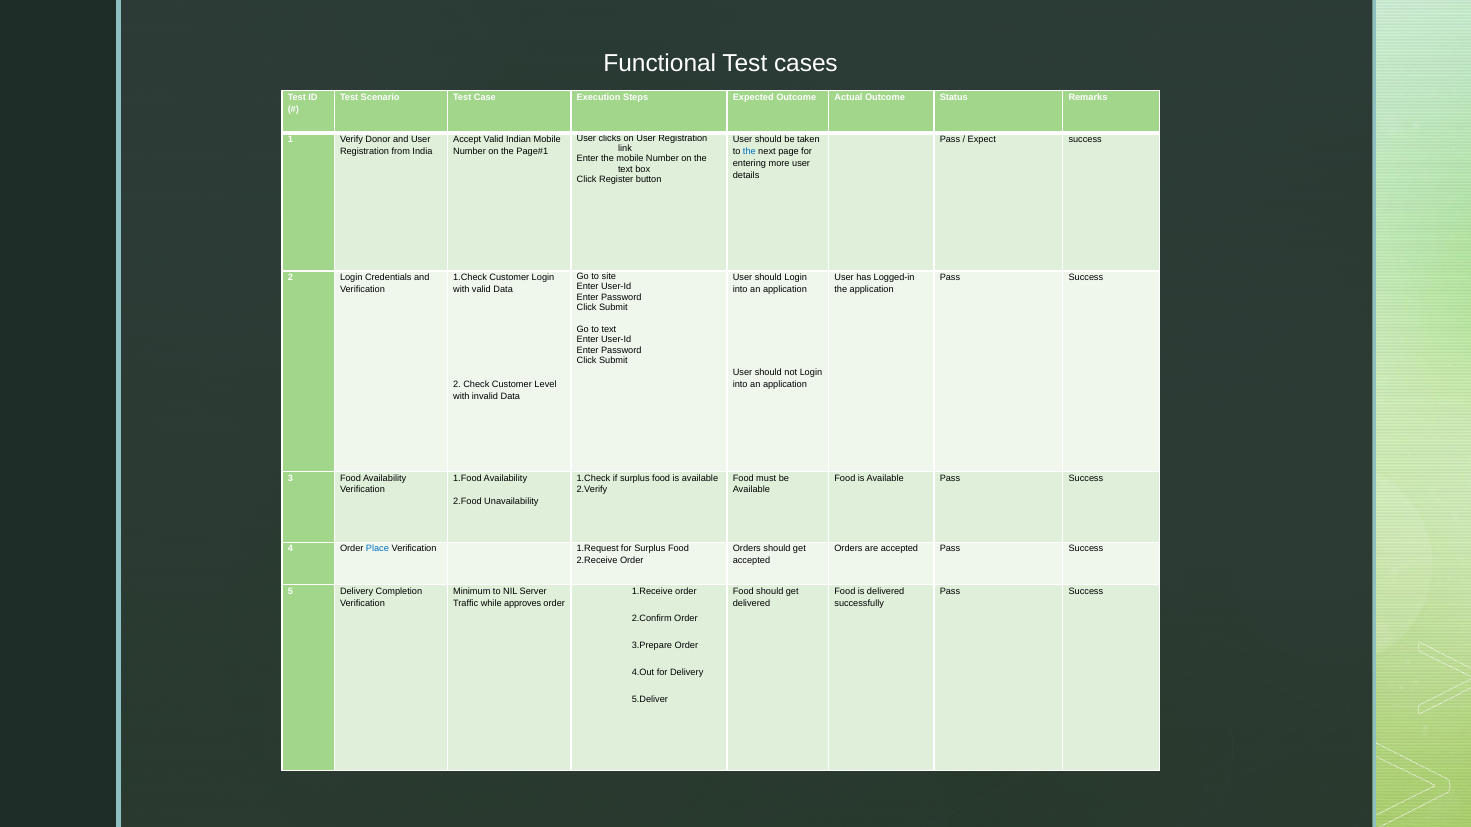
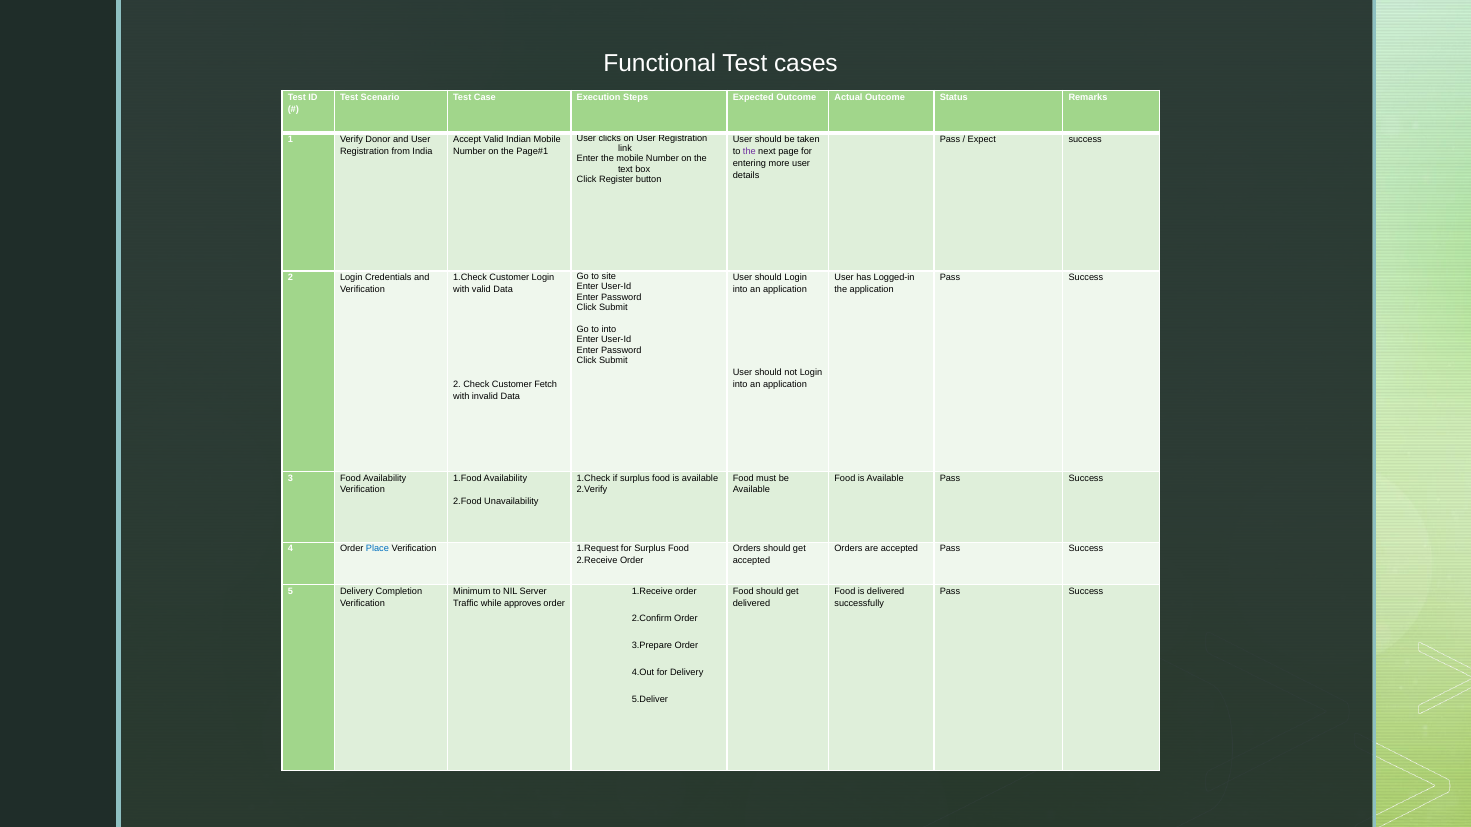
the at (749, 152) colour: blue -> purple
to text: text -> into
Level: Level -> Fetch
